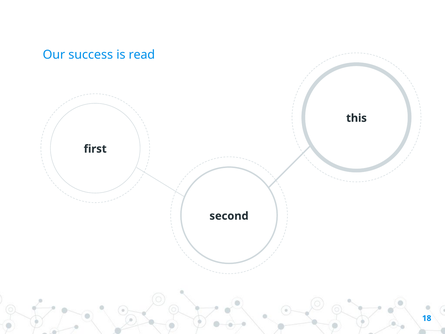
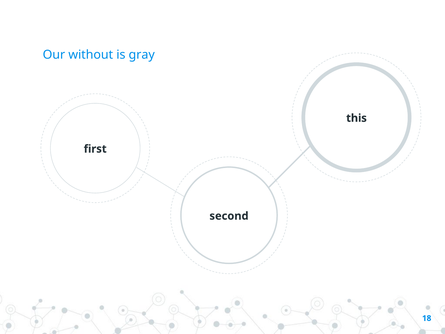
success: success -> without
read: read -> gray
